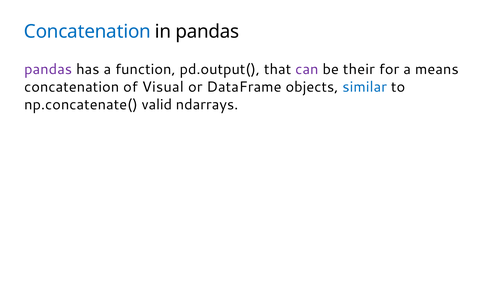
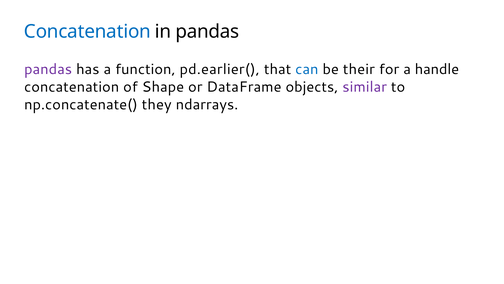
pd.output(: pd.output( -> pd.earlier(
can colour: purple -> blue
means: means -> handle
Visual: Visual -> Shape
similar colour: blue -> purple
valid: valid -> they
